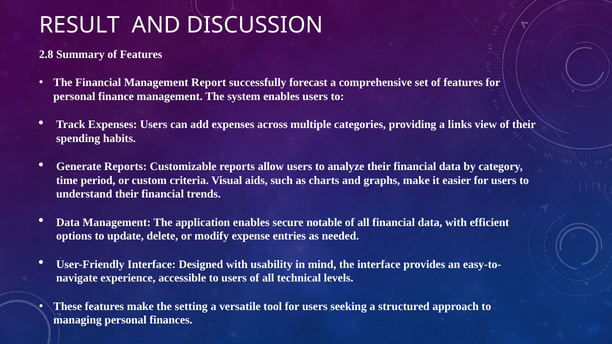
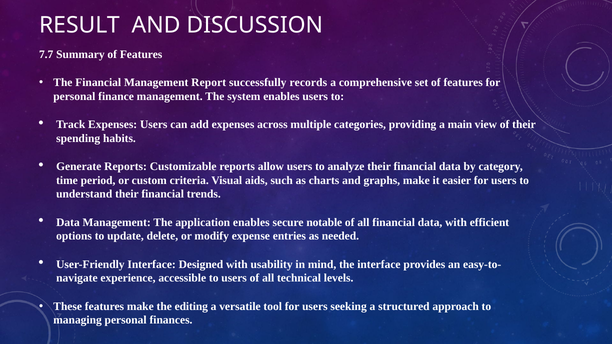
2.8: 2.8 -> 7.7
forecast: forecast -> records
links: links -> main
setting: setting -> editing
